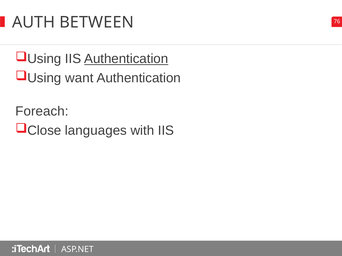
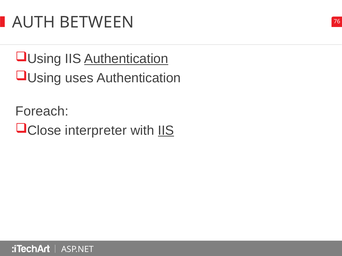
want: want -> uses
languages: languages -> interpreter
IIS at (166, 131) underline: none -> present
